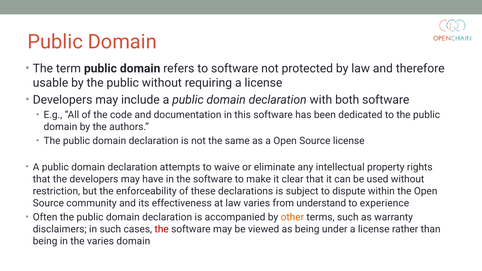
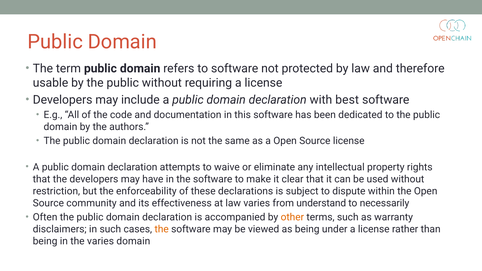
both: both -> best
experience: experience -> necessarily
the at (162, 229) colour: red -> orange
